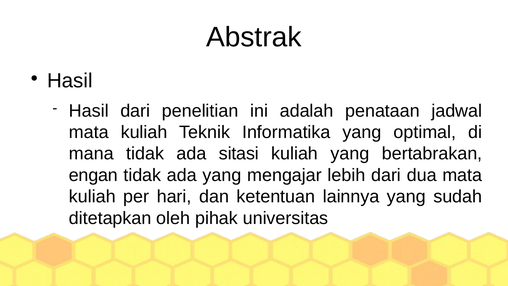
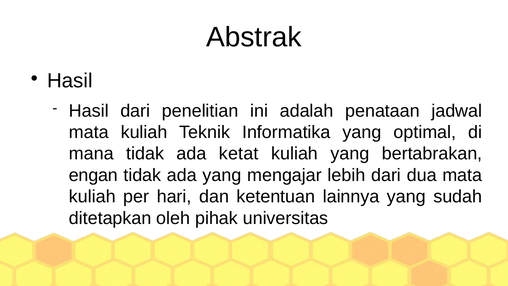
sitasi: sitasi -> ketat
